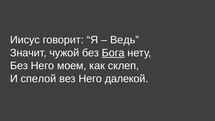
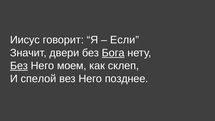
Ведь: Ведь -> Если
чужой: чужой -> двери
Без at (19, 66) underline: none -> present
далекой: далекой -> позднее
